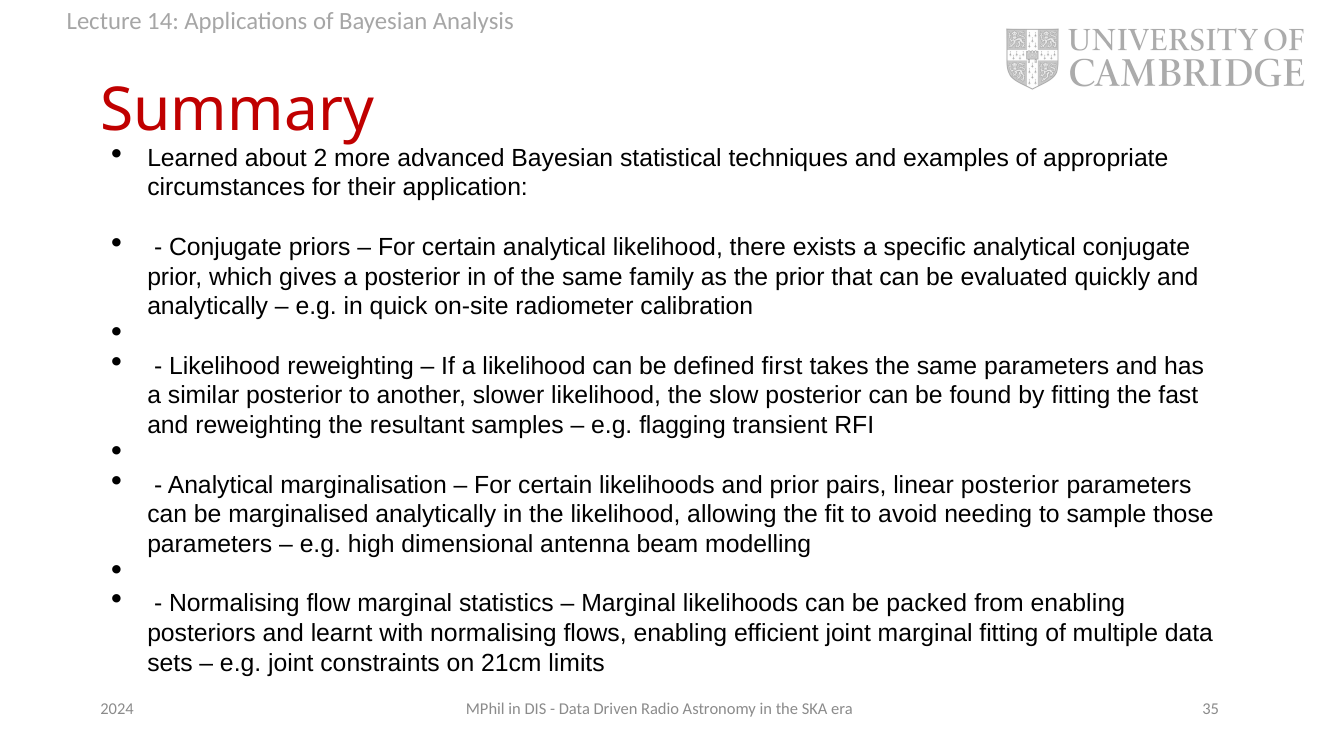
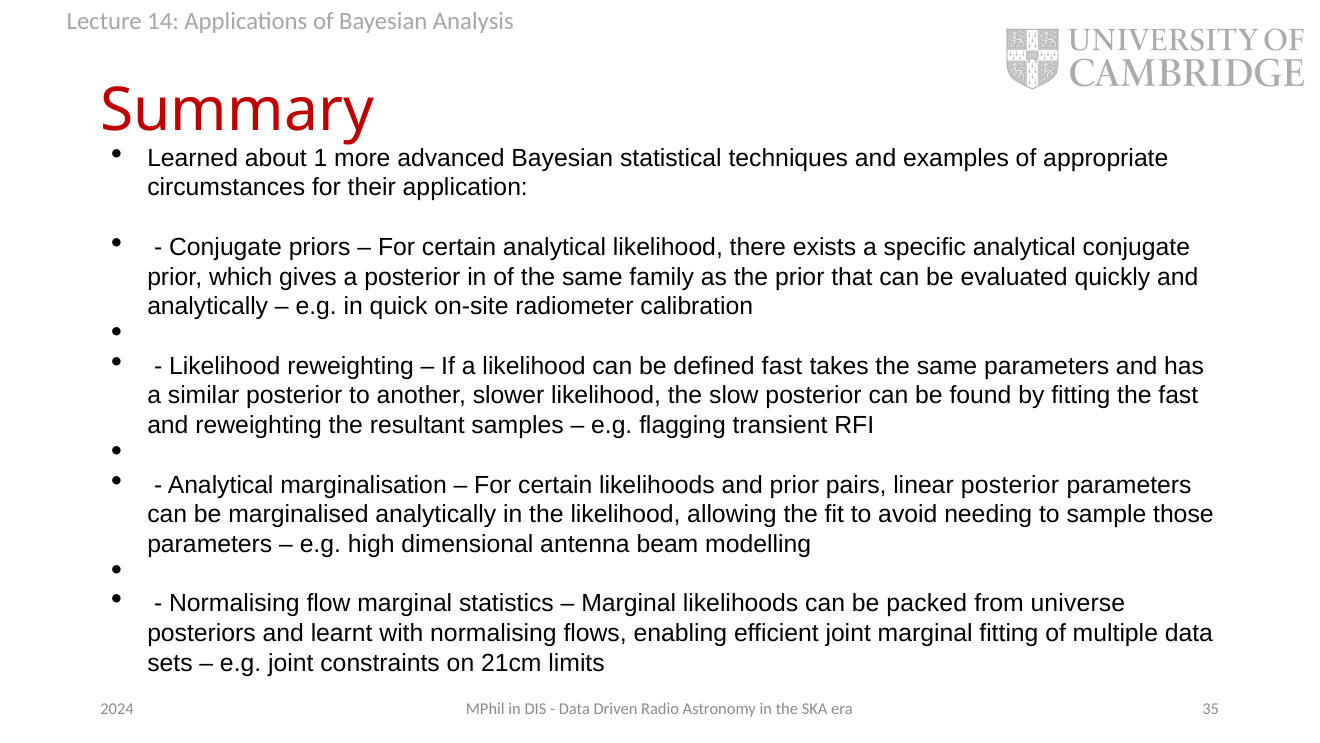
2: 2 -> 1
defined first: first -> fast
from enabling: enabling -> universe
